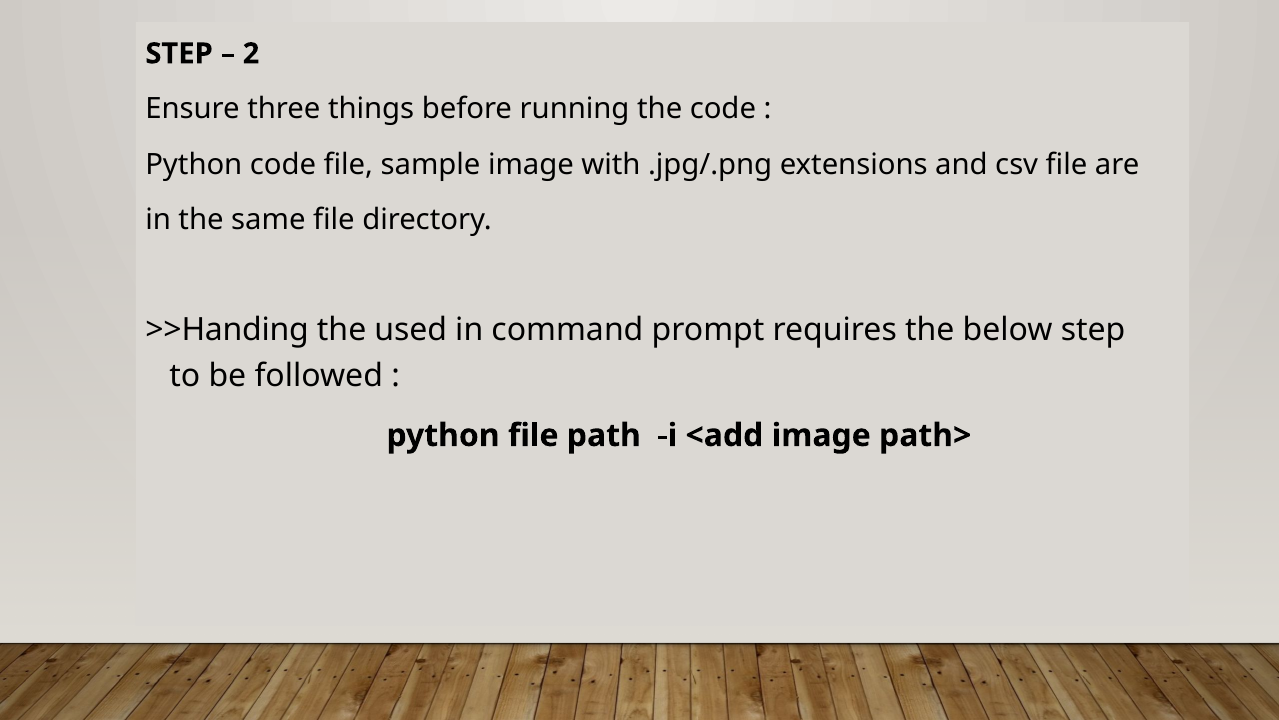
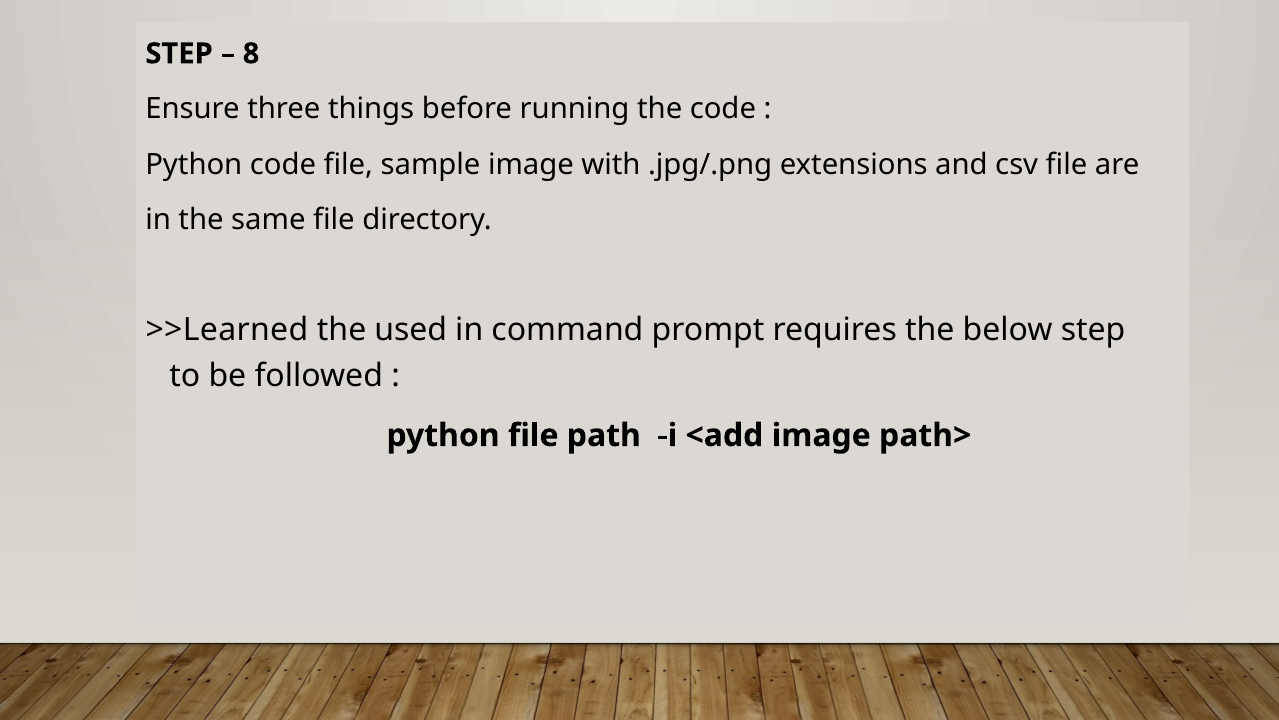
2: 2 -> 8
>>Handing: >>Handing -> >>Learned
